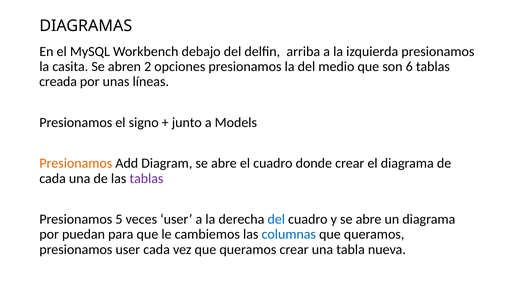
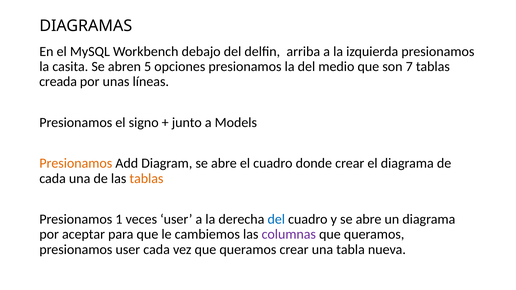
2: 2 -> 5
6: 6 -> 7
tablas at (146, 179) colour: purple -> orange
5: 5 -> 1
puedan: puedan -> aceptar
columnas colour: blue -> purple
